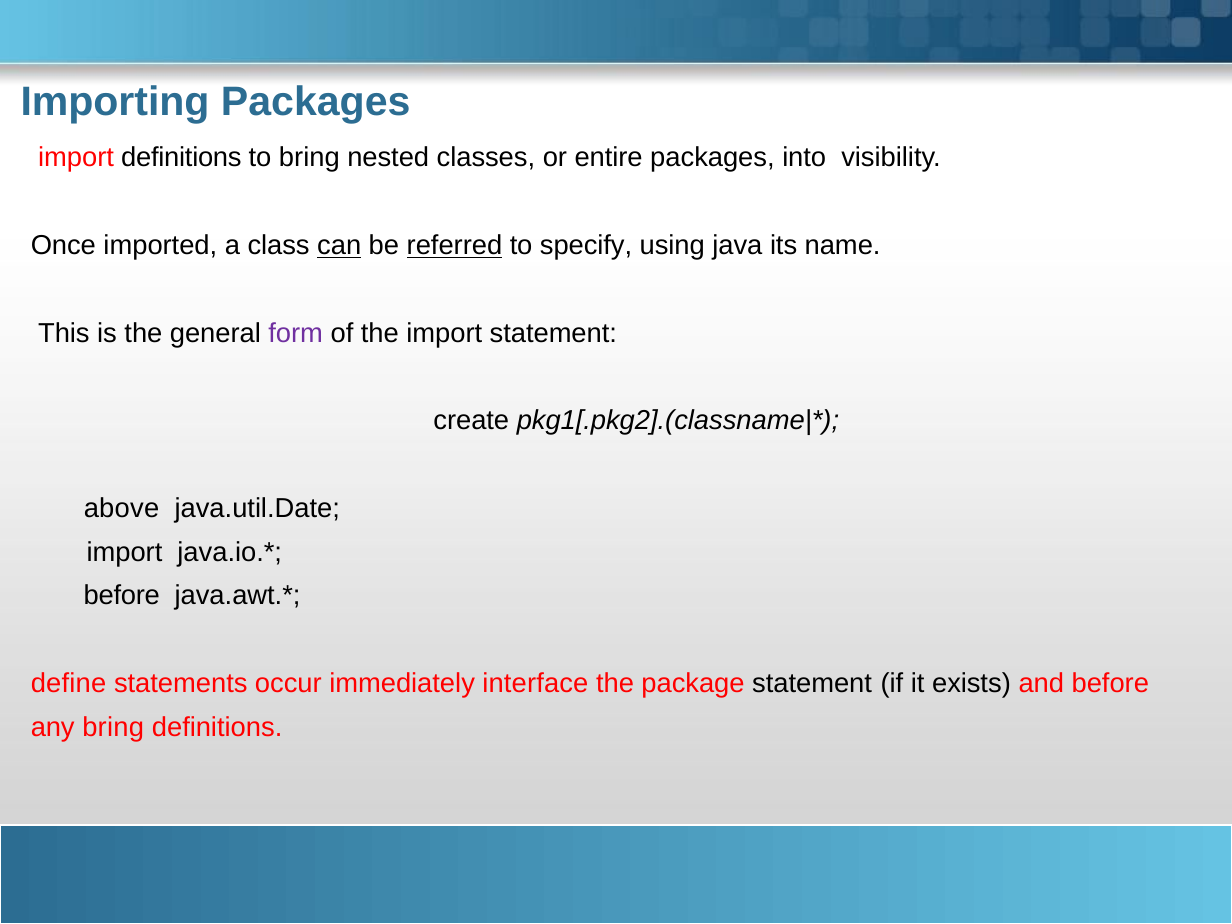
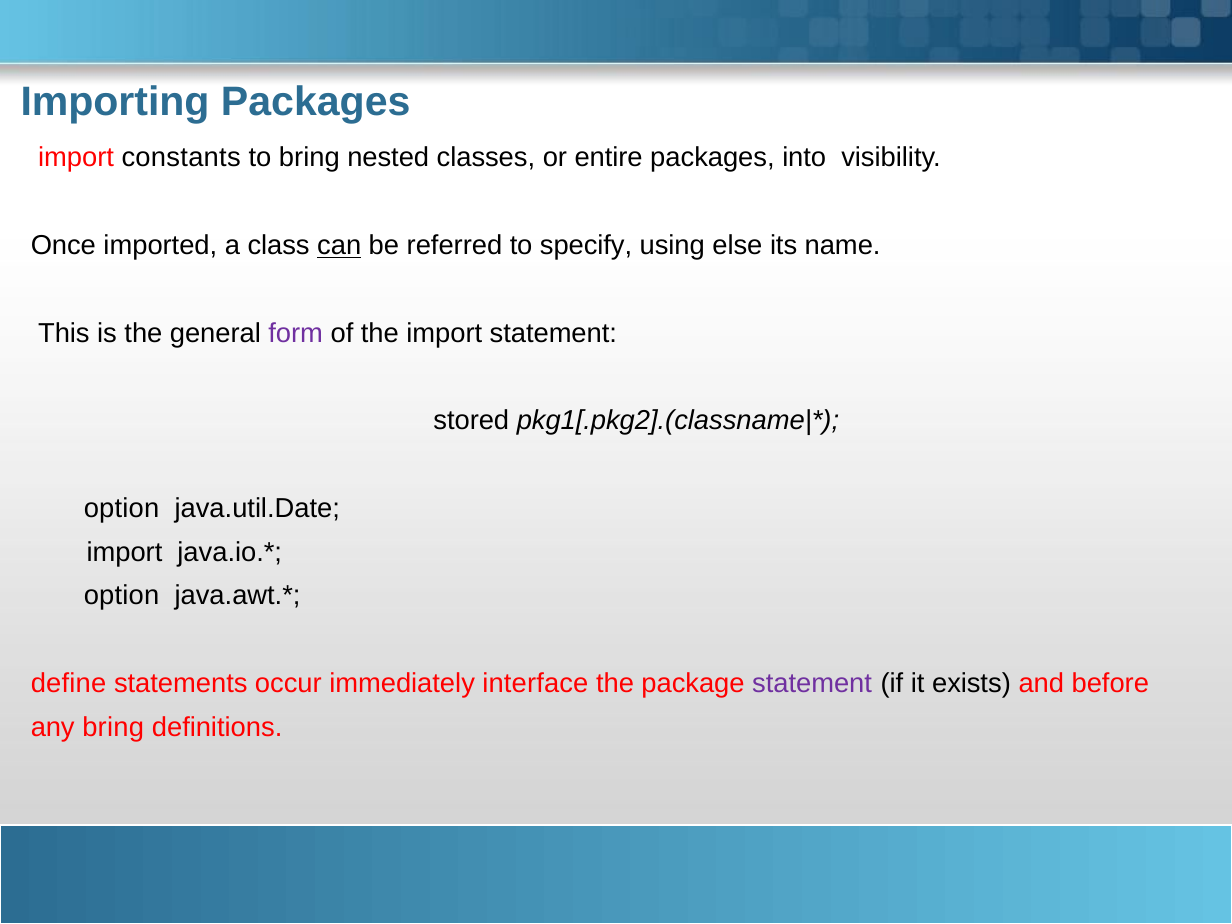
import definitions: definitions -> constants
referred underline: present -> none
java: java -> else
create: create -> stored
above at (122, 508): above -> option
before at (122, 596): before -> option
statement at (812, 684) colour: black -> purple
